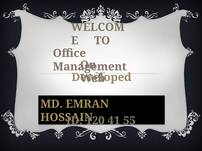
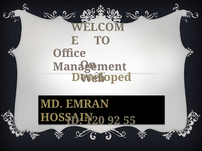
41: 41 -> 92
